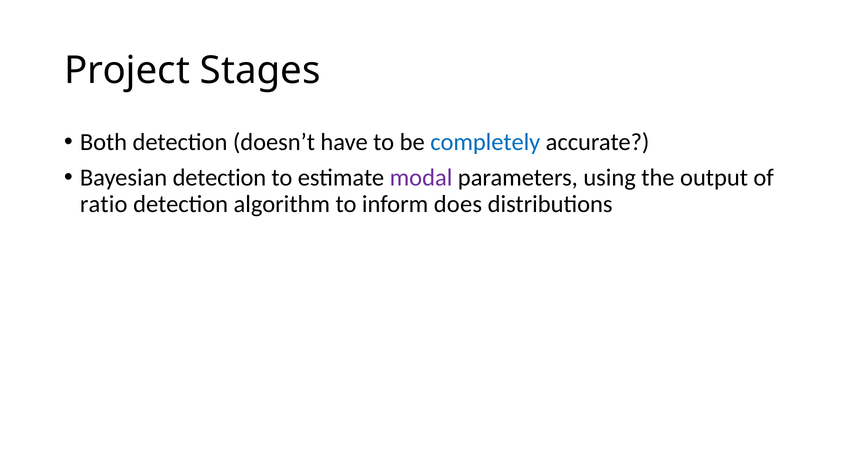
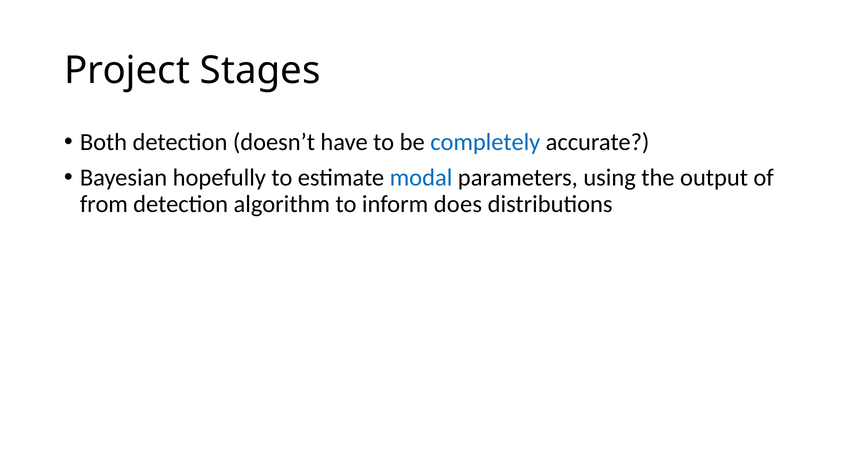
Bayesian detection: detection -> hopefully
modal colour: purple -> blue
ratio: ratio -> from
